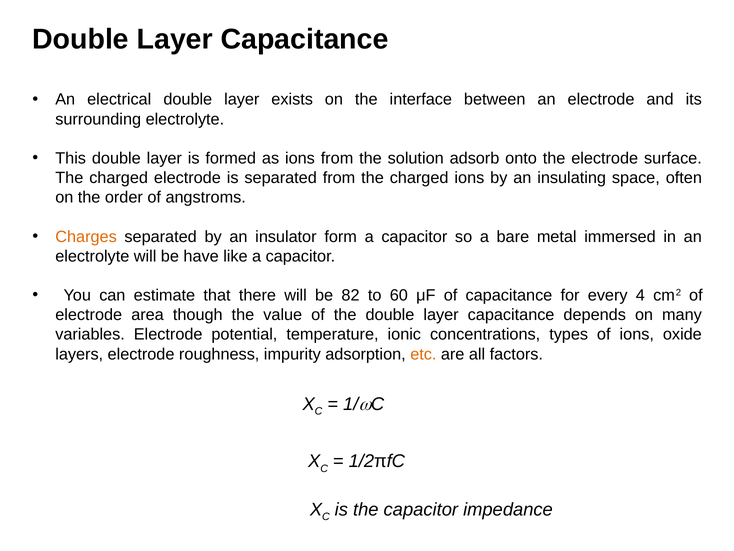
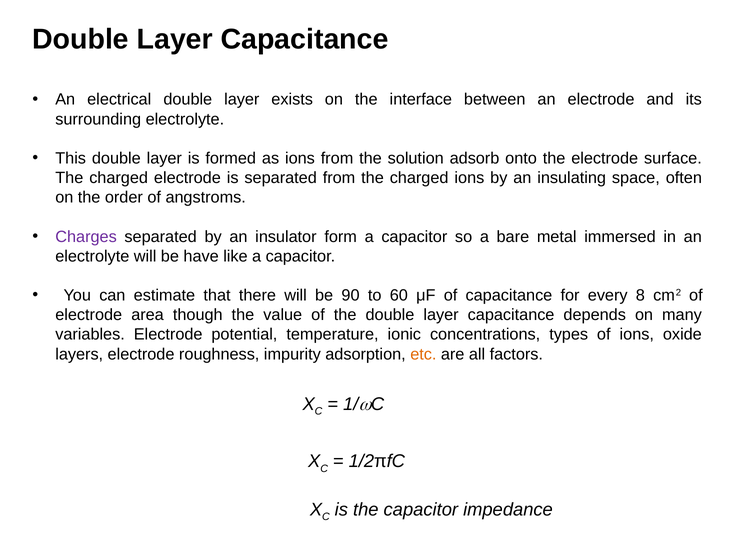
Charges colour: orange -> purple
82: 82 -> 90
4: 4 -> 8
